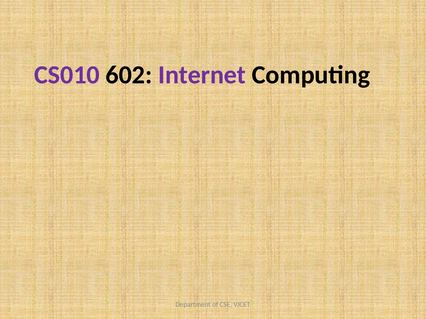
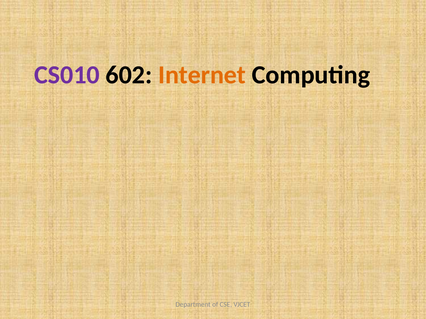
Internet colour: purple -> orange
